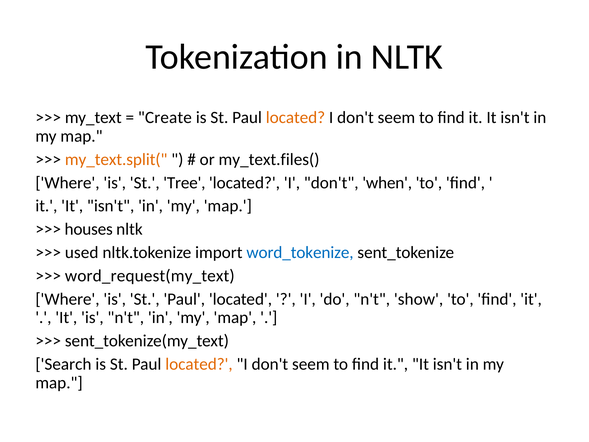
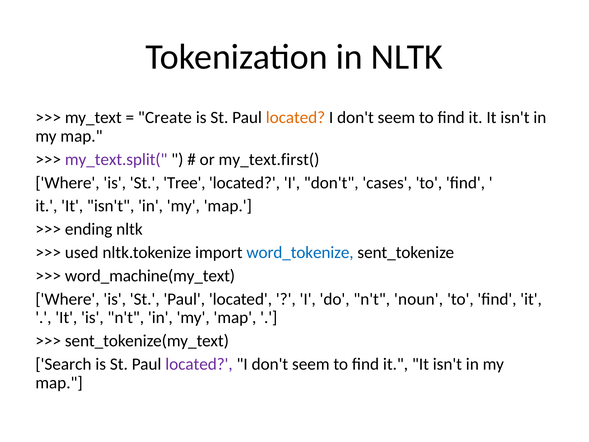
my_text.split( colour: orange -> purple
my_text.files(: my_text.files( -> my_text.first(
when: when -> cases
houses: houses -> ending
word_request(my_text: word_request(my_text -> word_machine(my_text
show: show -> noun
located at (199, 364) colour: orange -> purple
